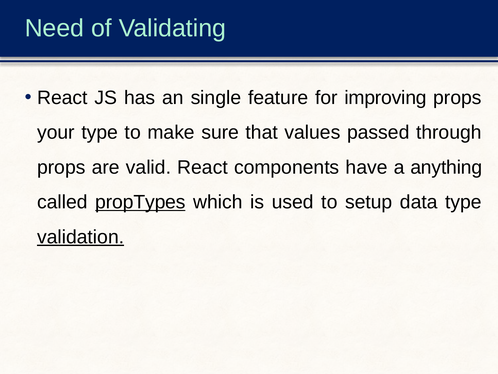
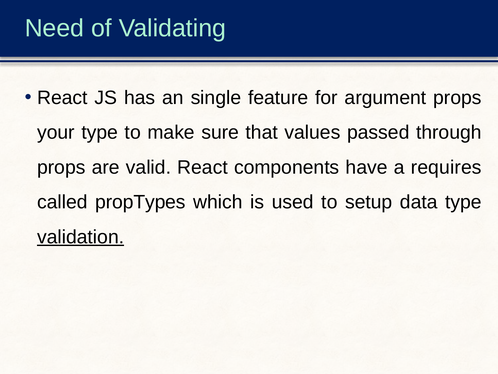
improving: improving -> argument
anything: anything -> requires
propTypes underline: present -> none
